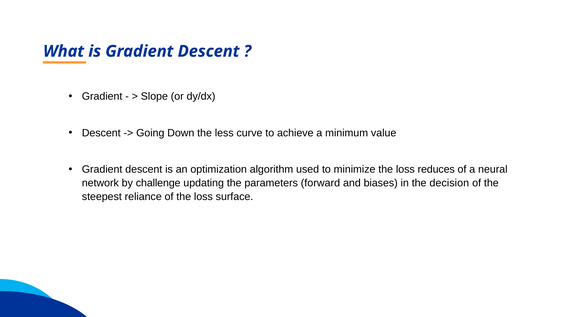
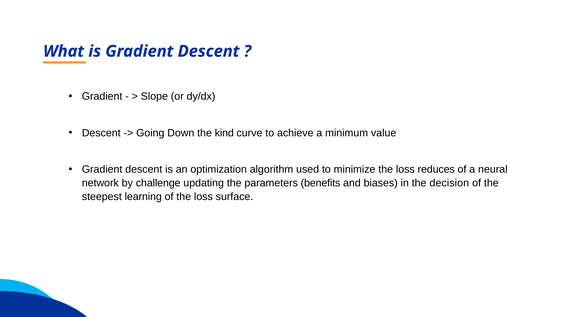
less: less -> kind
forward: forward -> benefits
reliance: reliance -> learning
